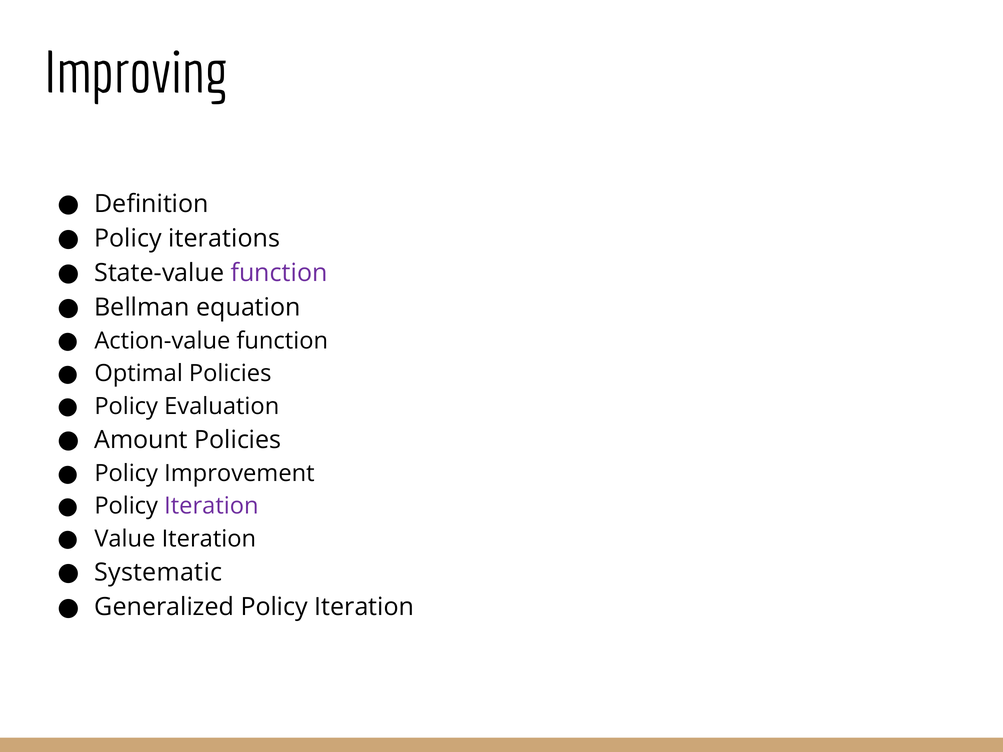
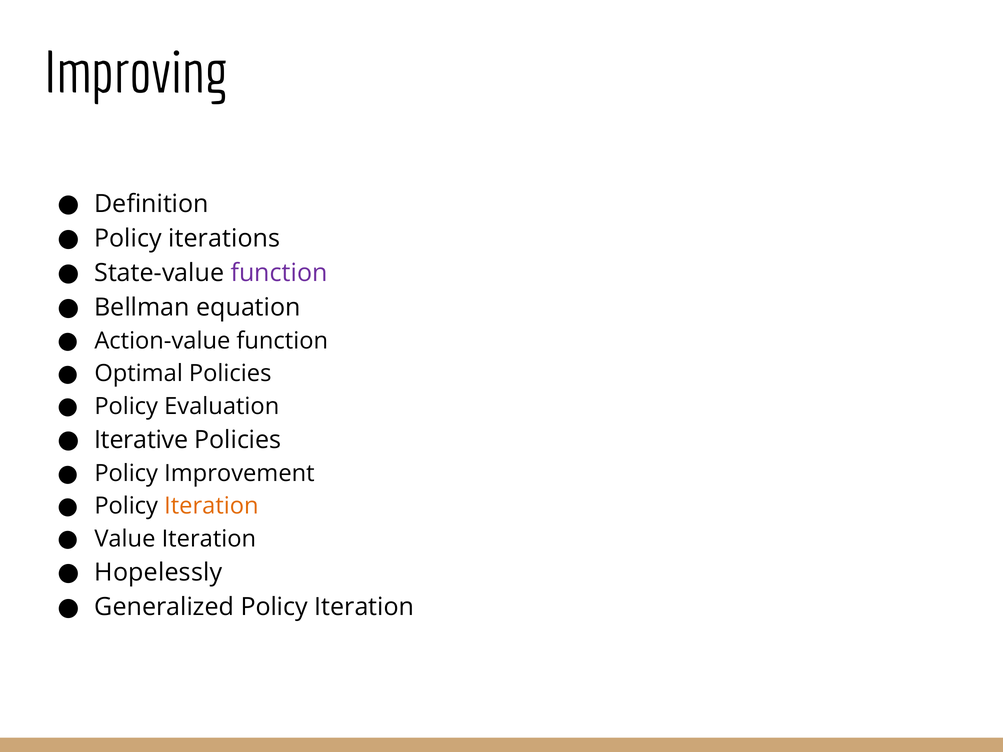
Amount: Amount -> Iterative
Iteration at (211, 506) colour: purple -> orange
Systematic: Systematic -> Hopelessly
